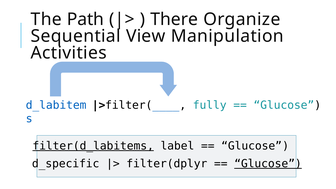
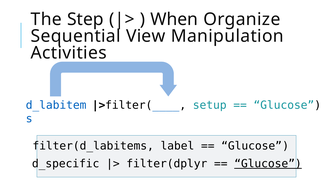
Path: Path -> Step
There: There -> When
fully: fully -> setup
filter(d_labitems underline: present -> none
